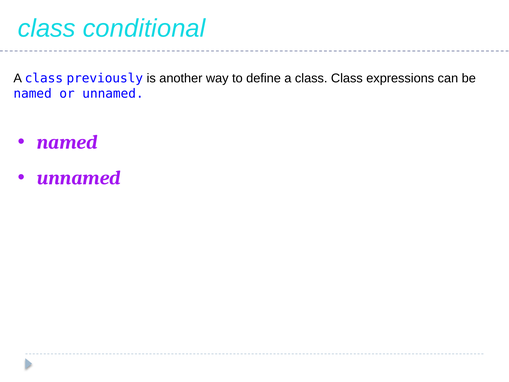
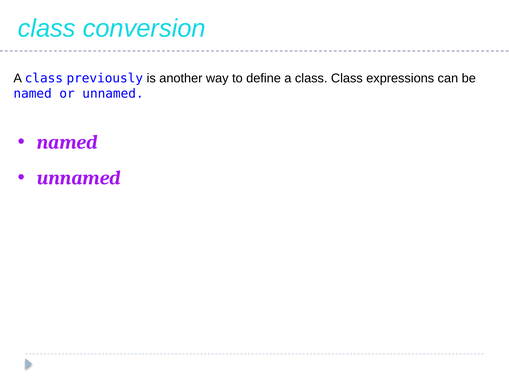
conditional: conditional -> conversion
